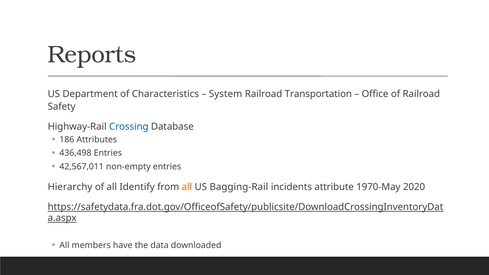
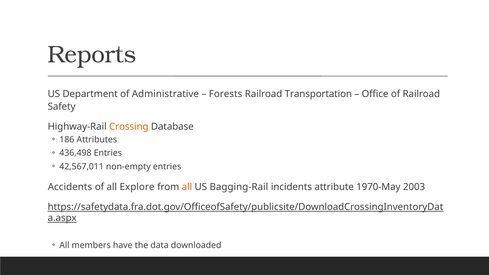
Characteristics: Characteristics -> Administrative
System: System -> Forests
Crossing colour: blue -> orange
Hierarchy: Hierarchy -> Accidents
Identify: Identify -> Explore
2020: 2020 -> 2003
